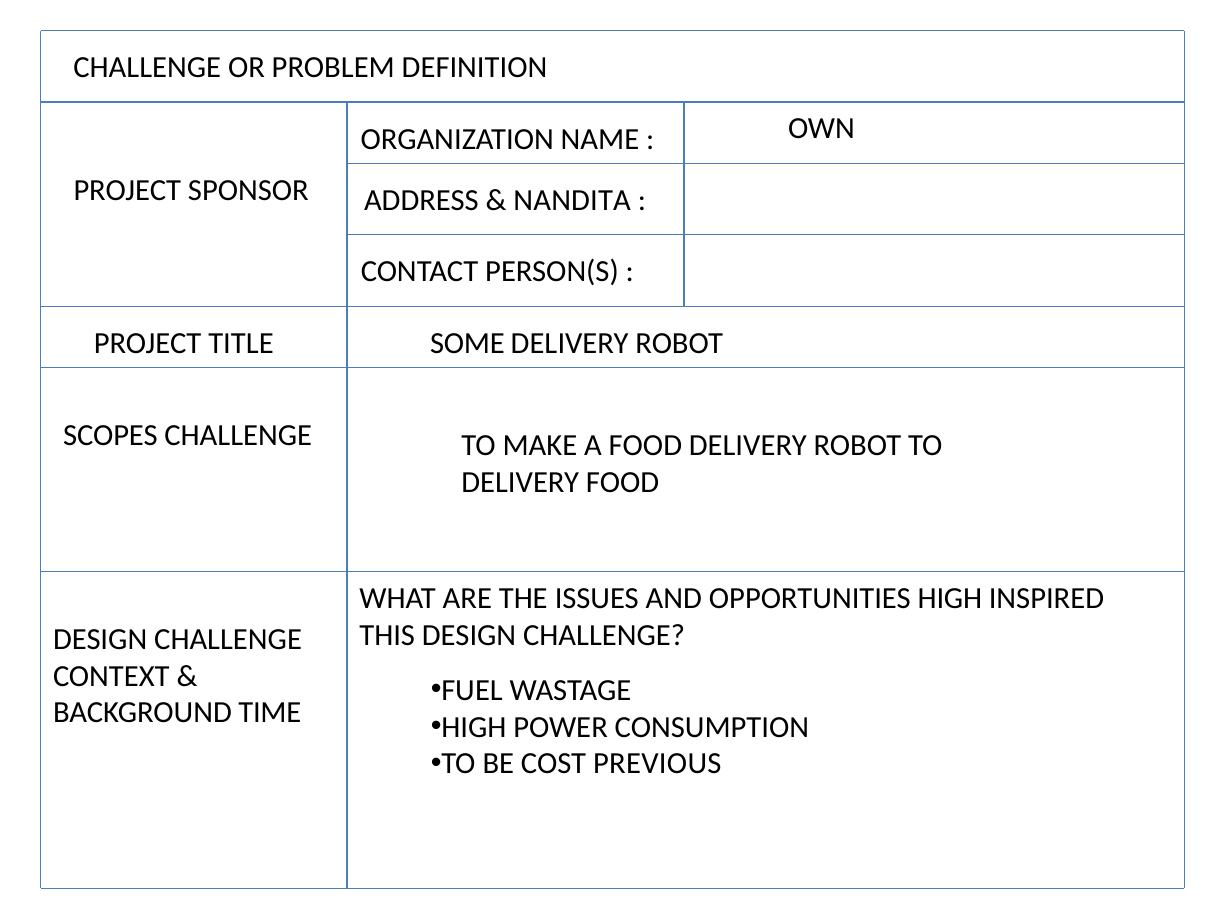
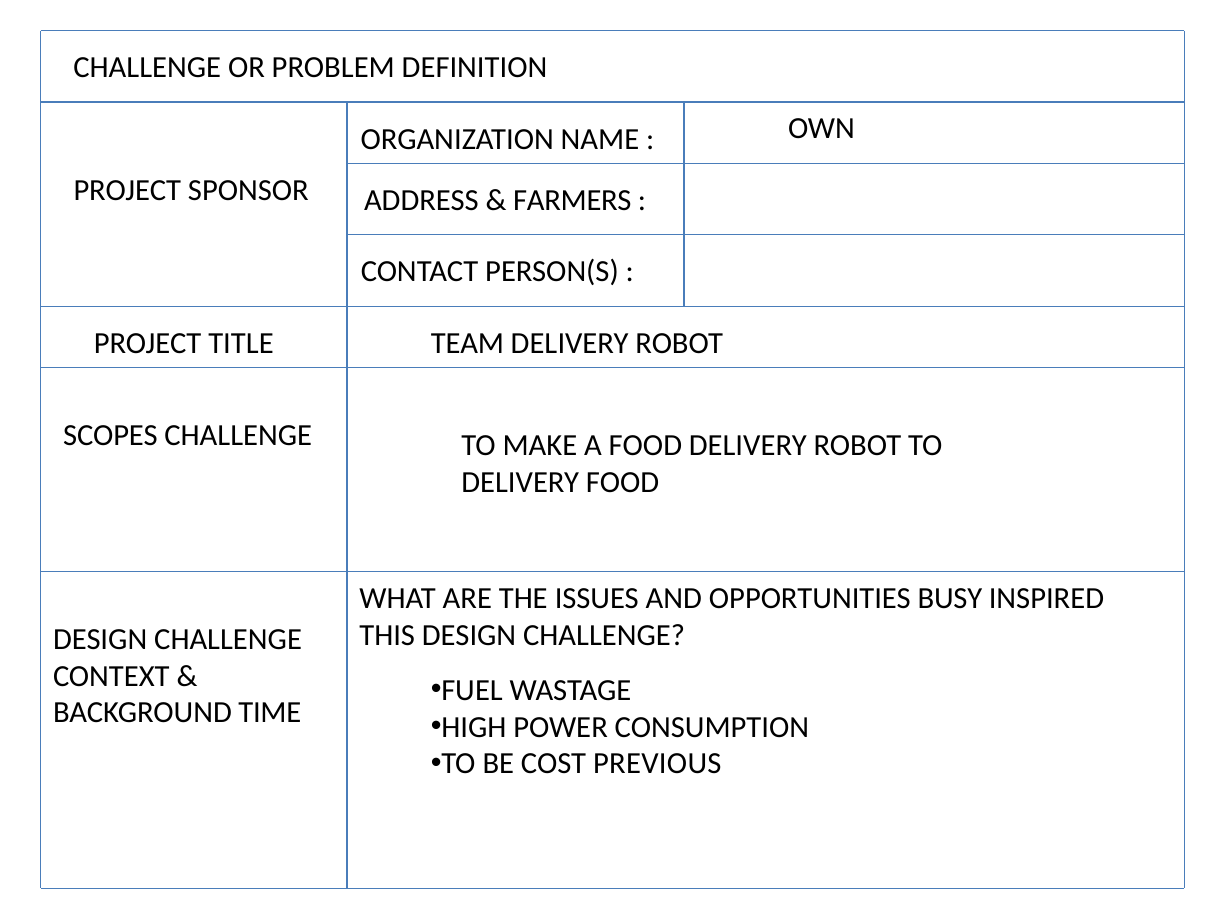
NANDITA: NANDITA -> FARMERS
SOME: SOME -> TEAM
OPPORTUNITIES HIGH: HIGH -> BUSY
